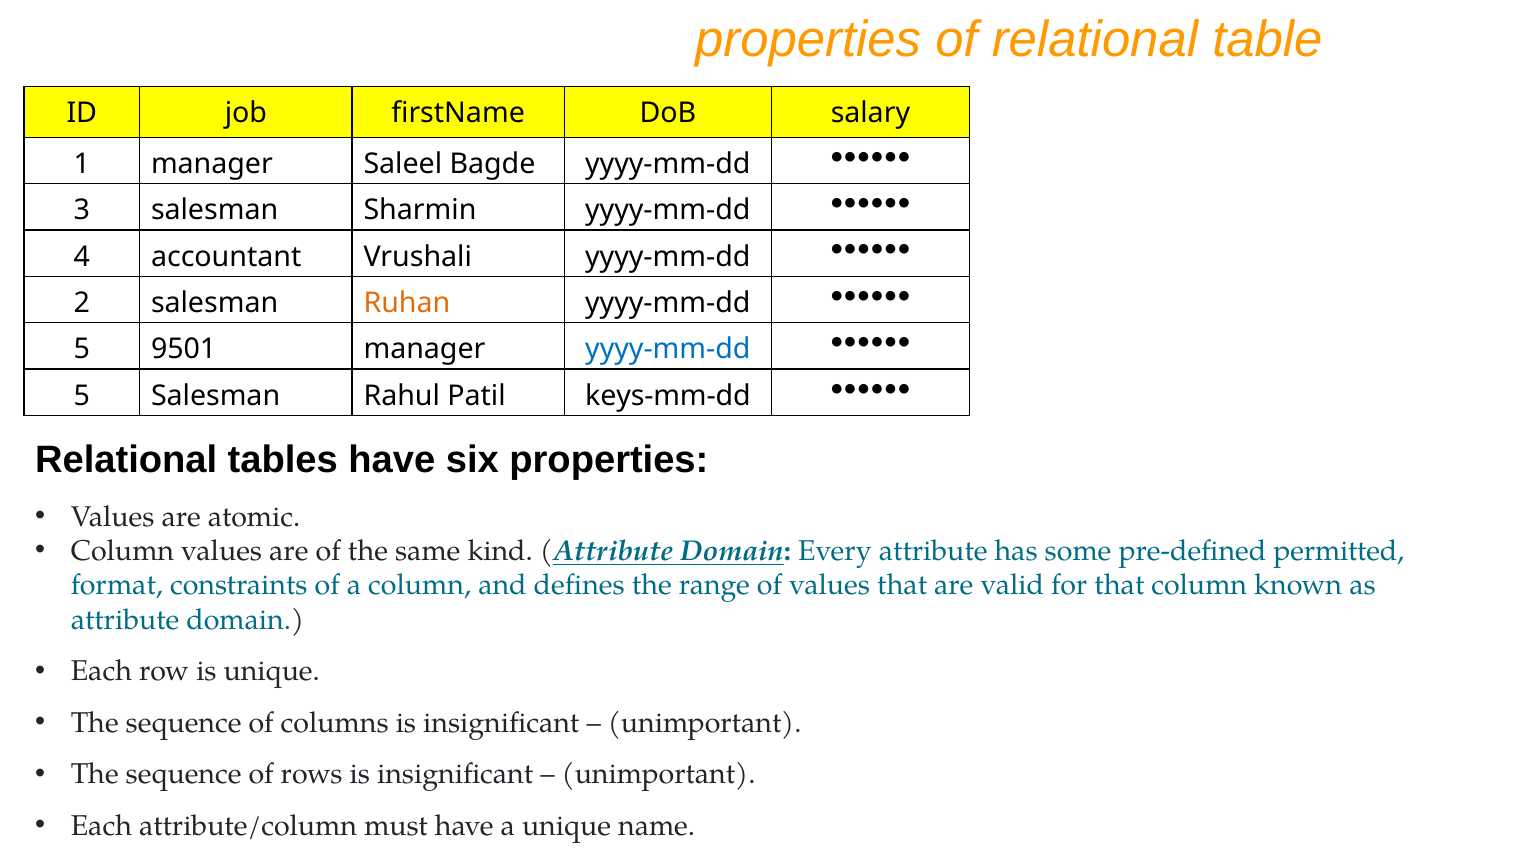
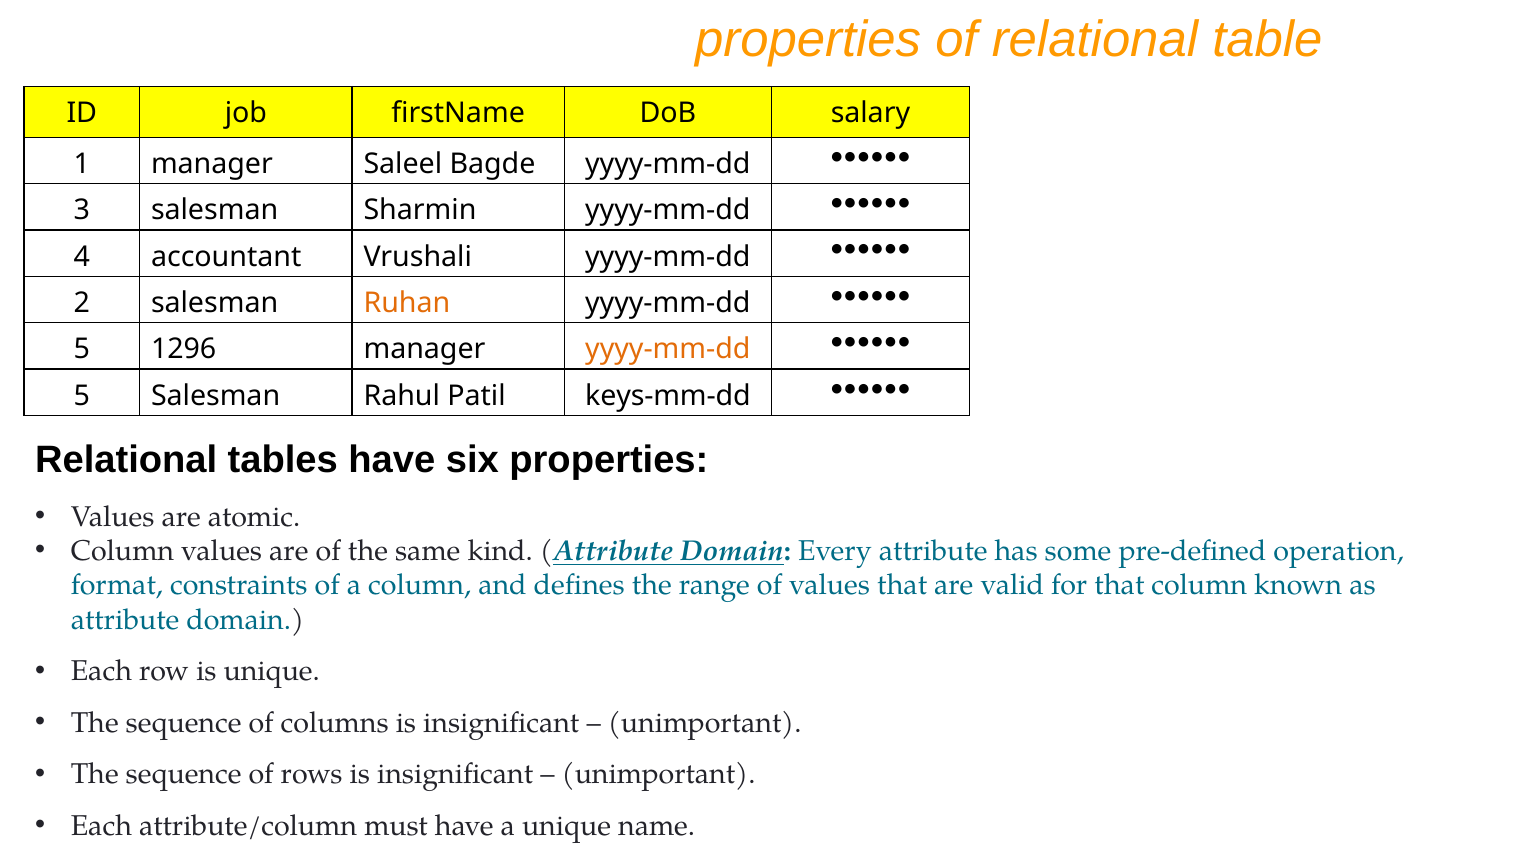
9501: 9501 -> 1296
yyyy-mm-dd at (668, 349) colour: blue -> orange
permitted: permitted -> operation
